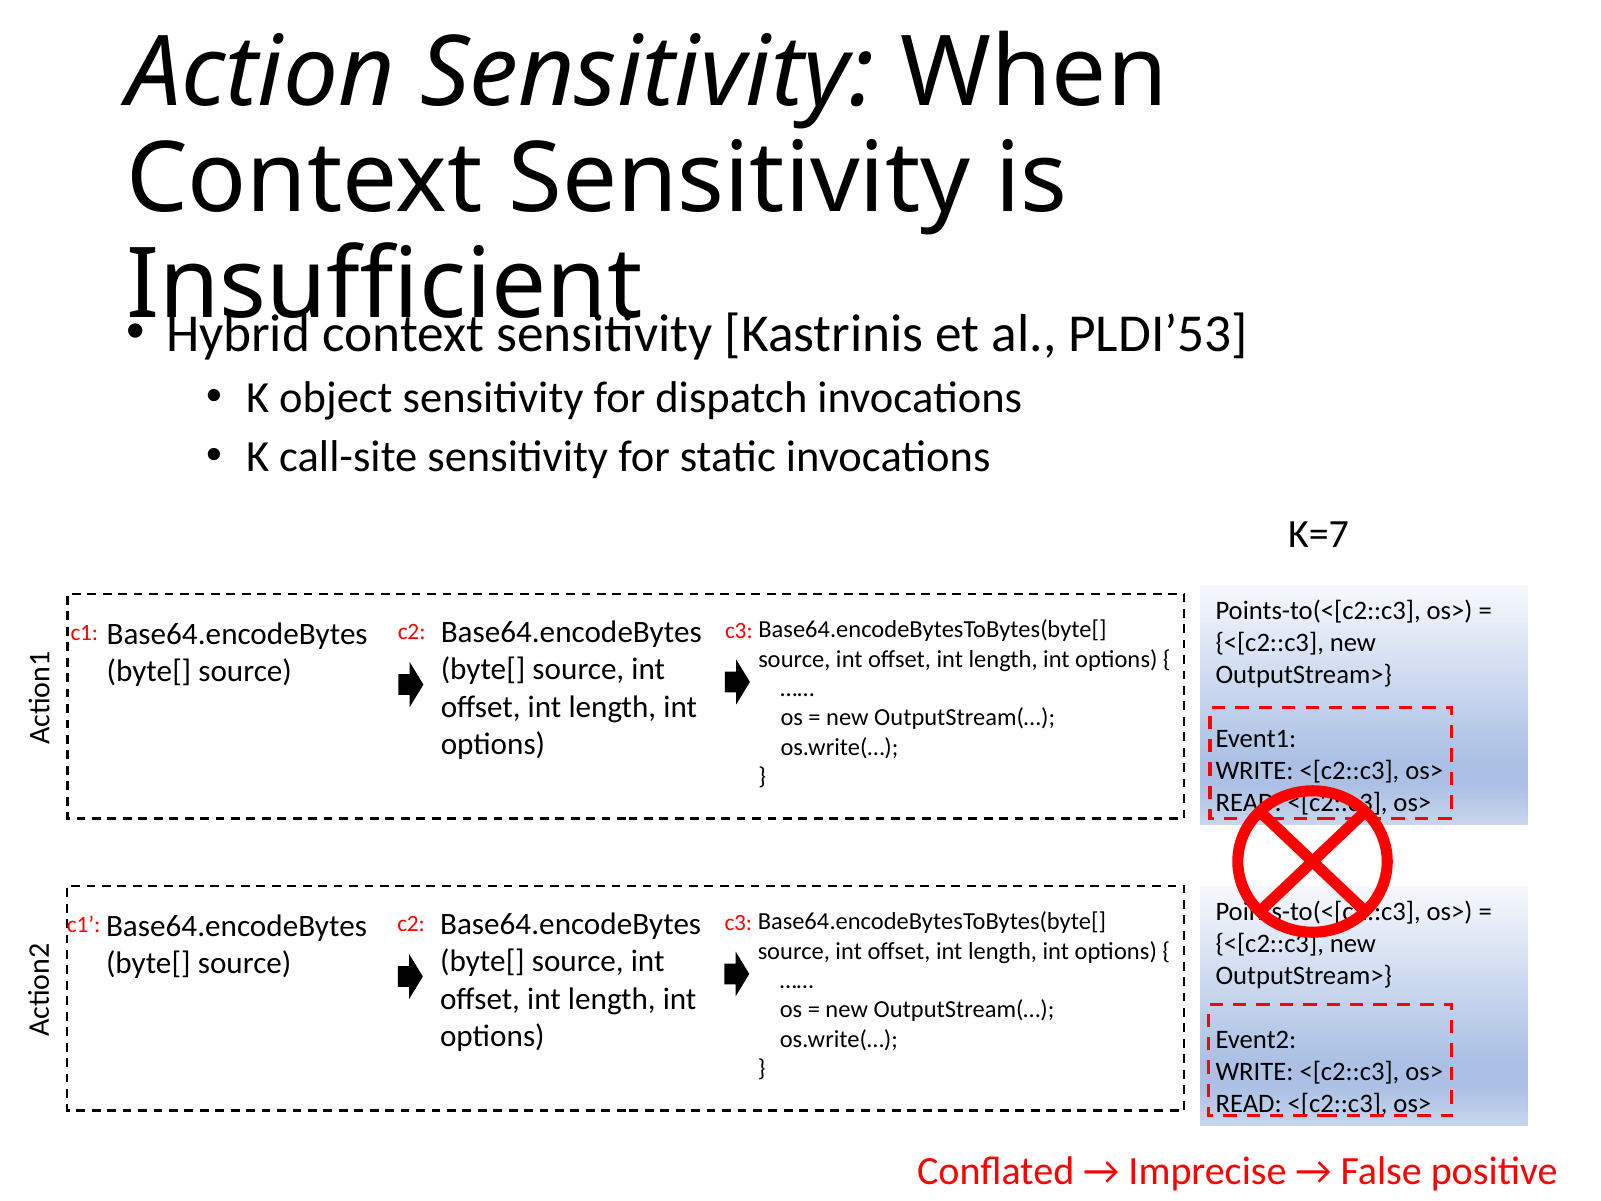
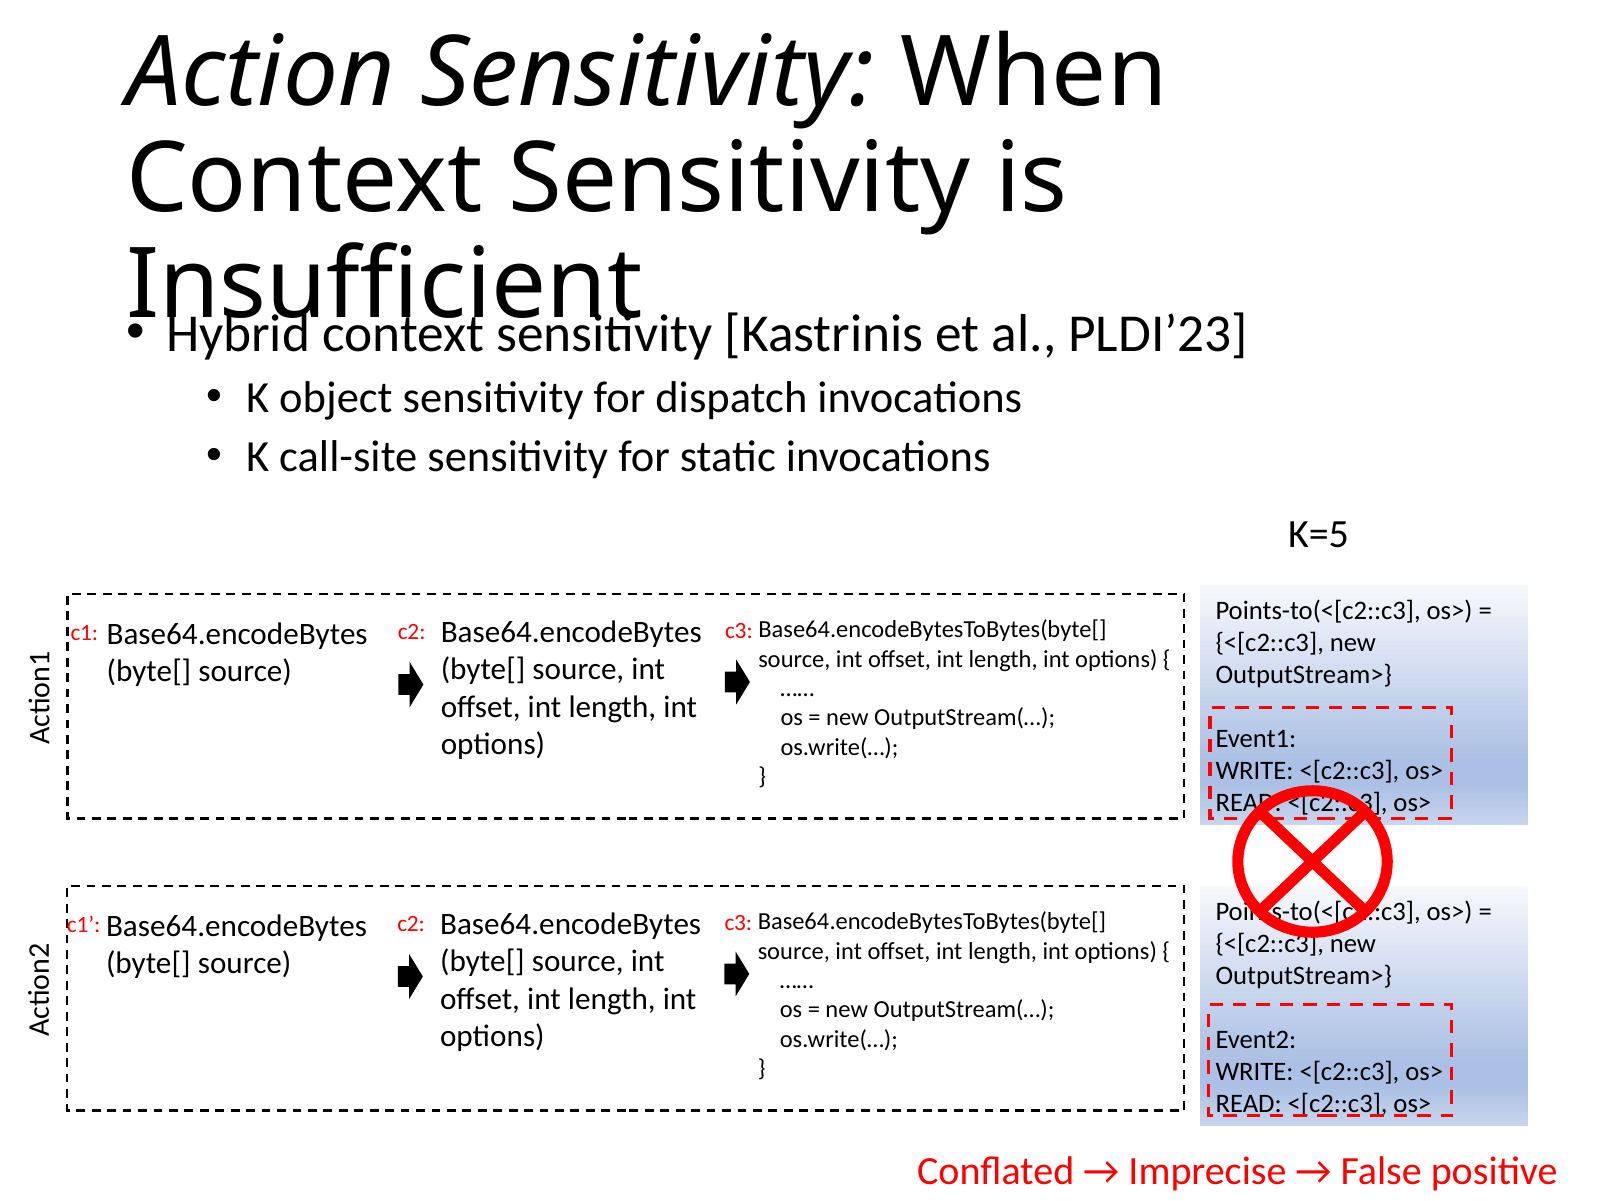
PLDI’53: PLDI’53 -> PLDI’23
K=7: K=7 -> K=5
